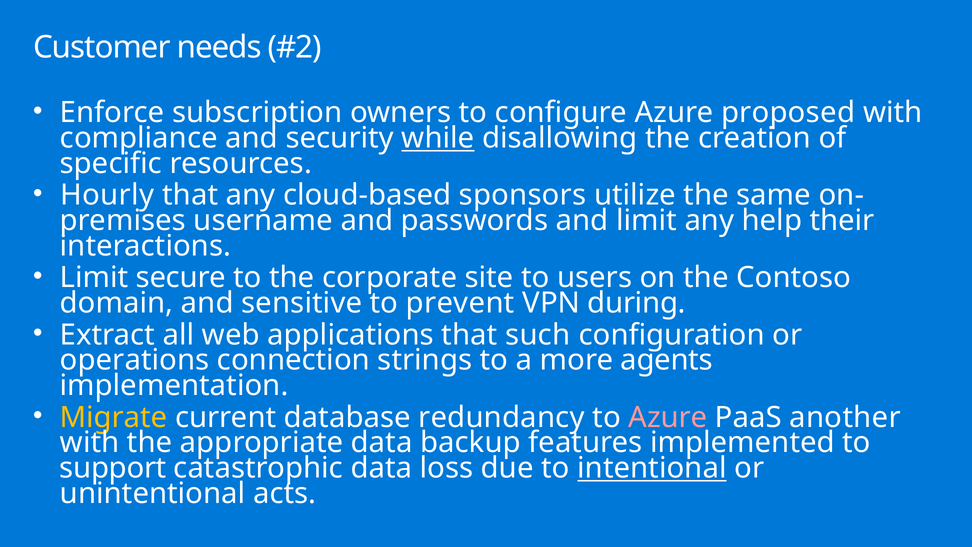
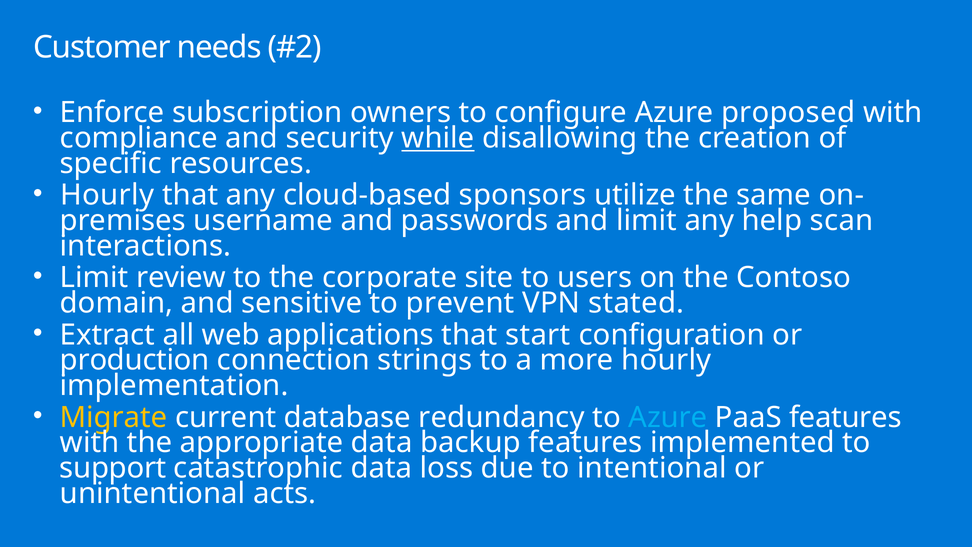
their: their -> scan
secure: secure -> review
during: during -> stated
such: such -> start
operations: operations -> production
more agents: agents -> hourly
Azure at (668, 417) colour: pink -> light blue
PaaS another: another -> features
intentional underline: present -> none
